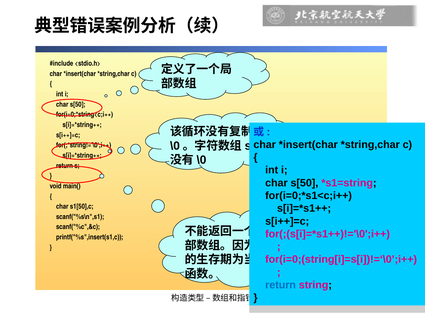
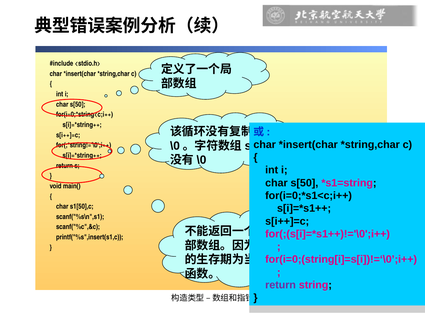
return at (281, 285) colour: blue -> purple
